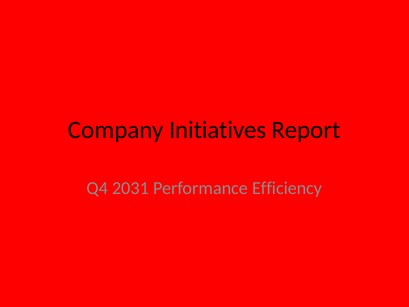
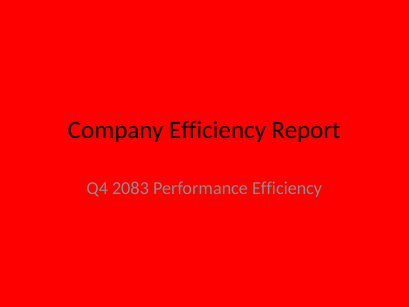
Company Initiatives: Initiatives -> Efficiency
2031: 2031 -> 2083
